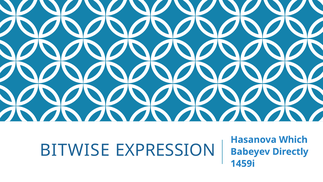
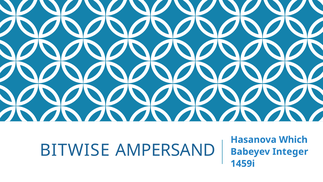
EXPRESSION: EXPRESSION -> AMPERSAND
Directly: Directly -> Integer
